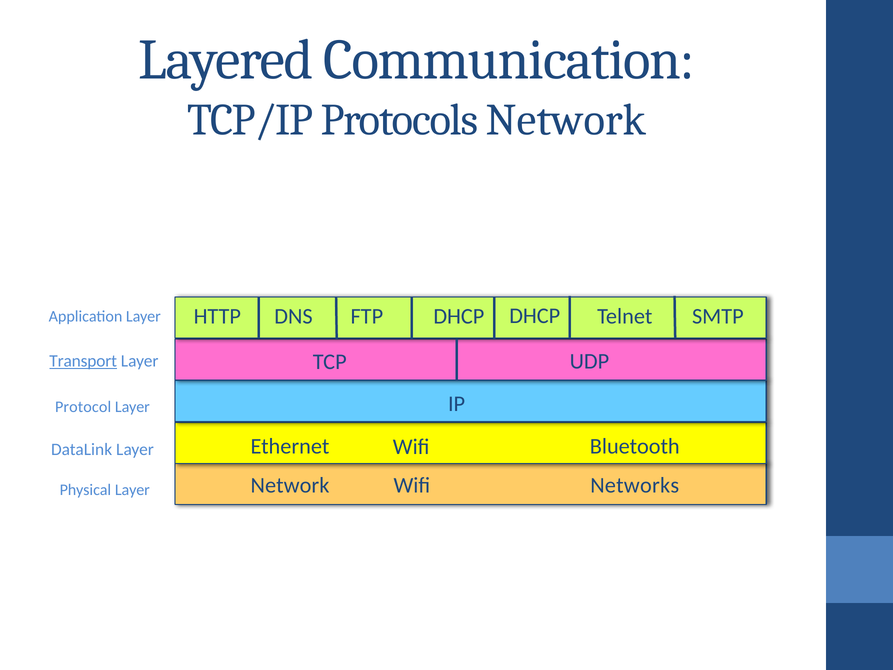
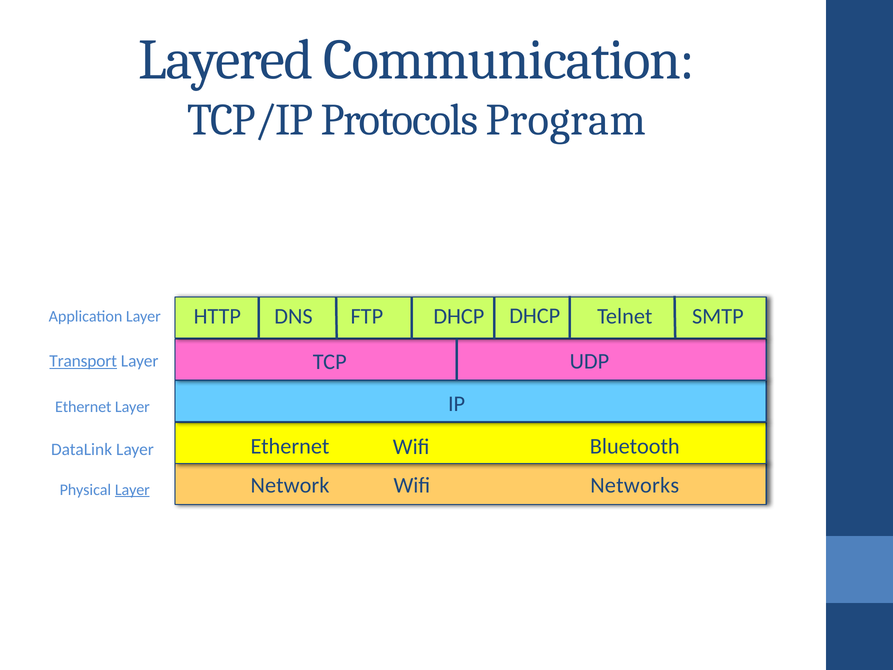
Protocols Network: Network -> Program
Protocol at (83, 407): Protocol -> Ethernet
Layer at (132, 490) underline: none -> present
